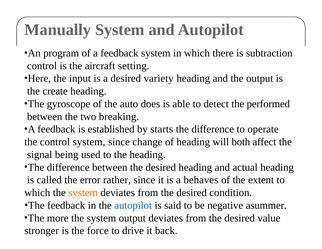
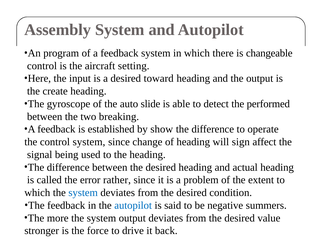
Manually: Manually -> Assembly
subtraction: subtraction -> changeable
variety: variety -> toward
does: does -> slide
starts: starts -> show
both: both -> sign
behaves: behaves -> problem
system at (83, 193) colour: orange -> blue
asummer: asummer -> summers
